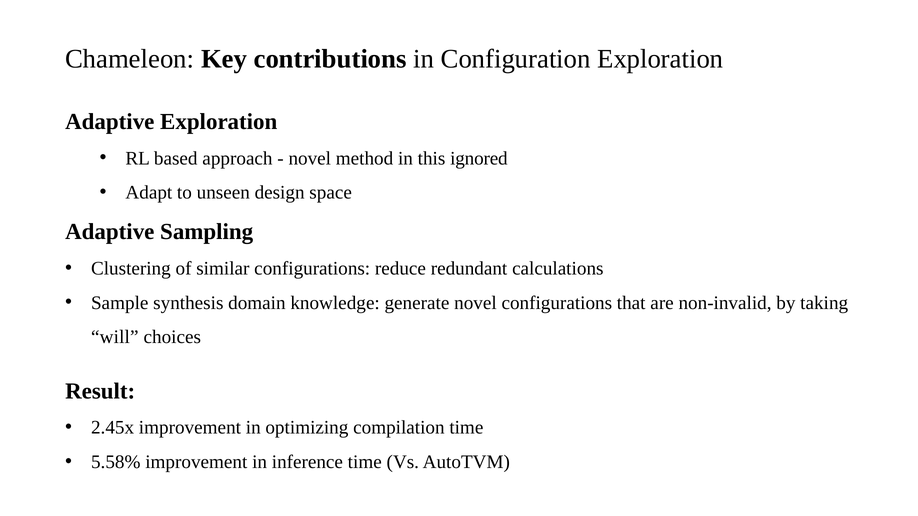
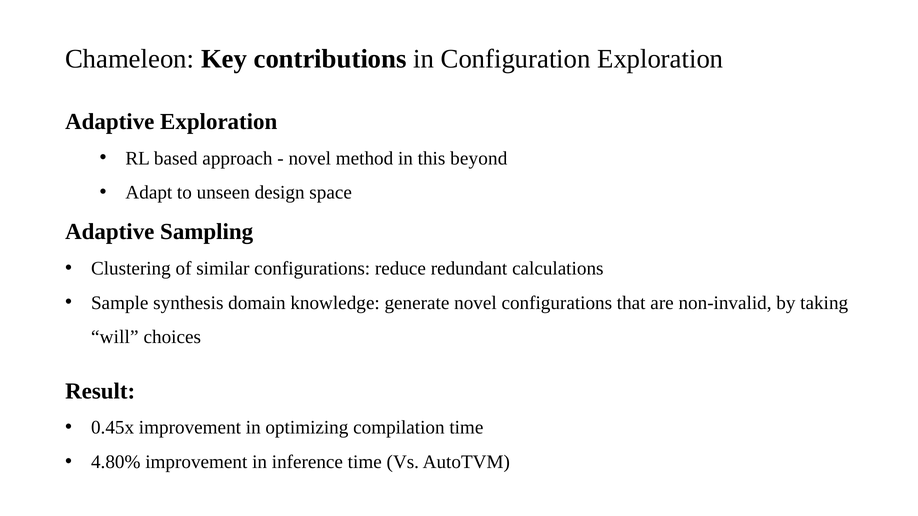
ignored: ignored -> beyond
2.45x: 2.45x -> 0.45x
5.58%: 5.58% -> 4.80%
